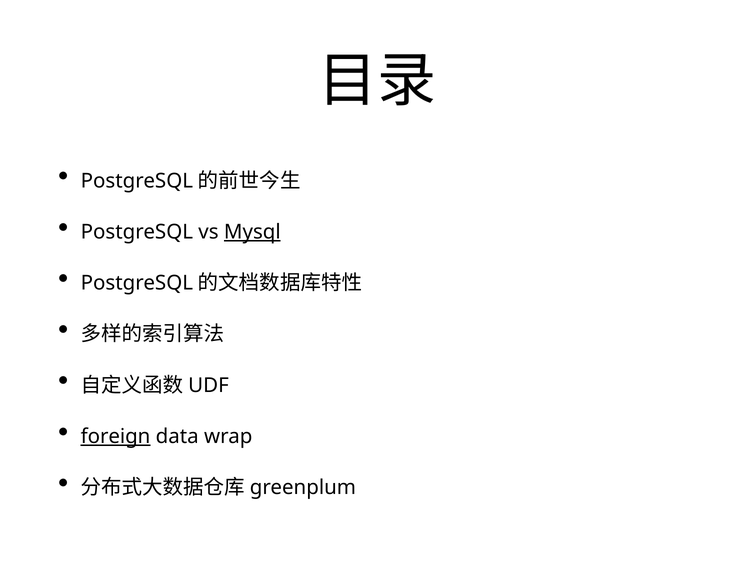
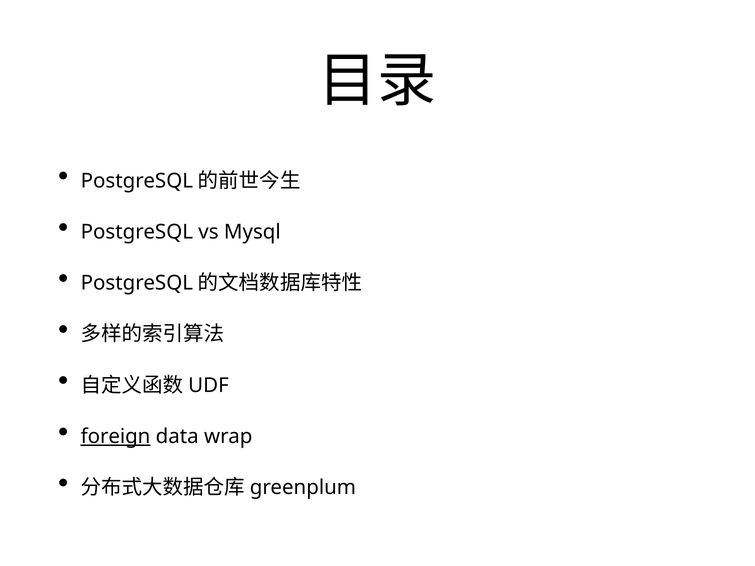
Mysql underline: present -> none
